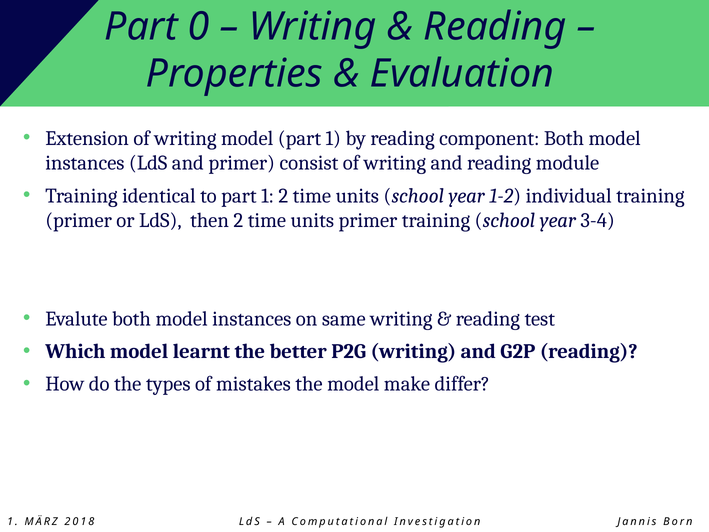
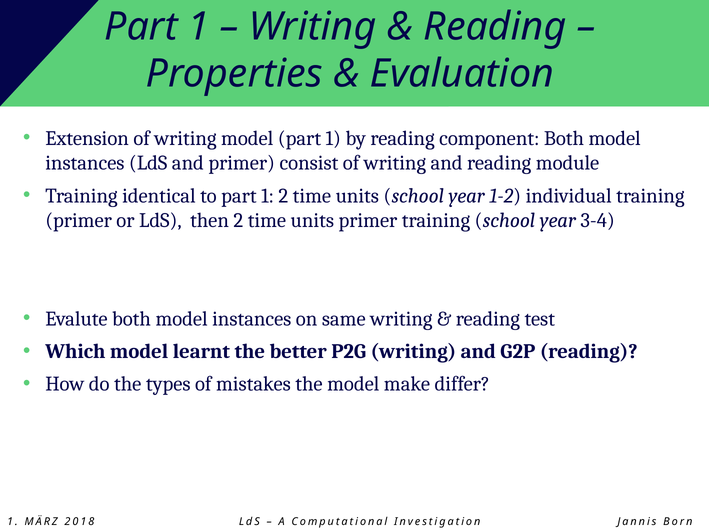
0 at (199, 27): 0 -> 1
